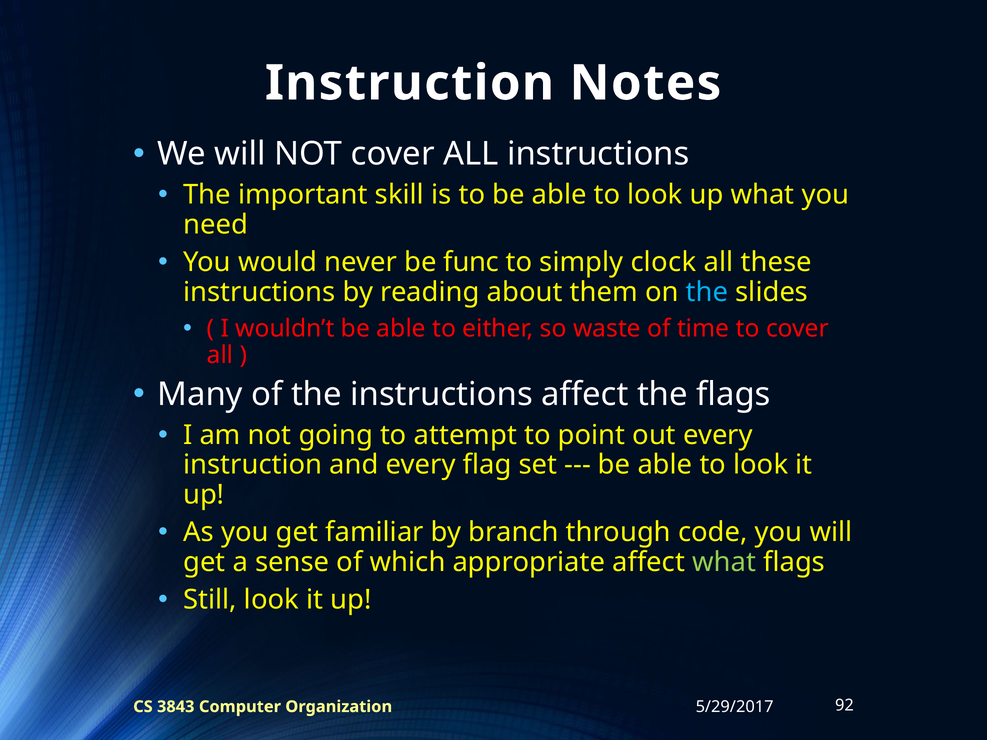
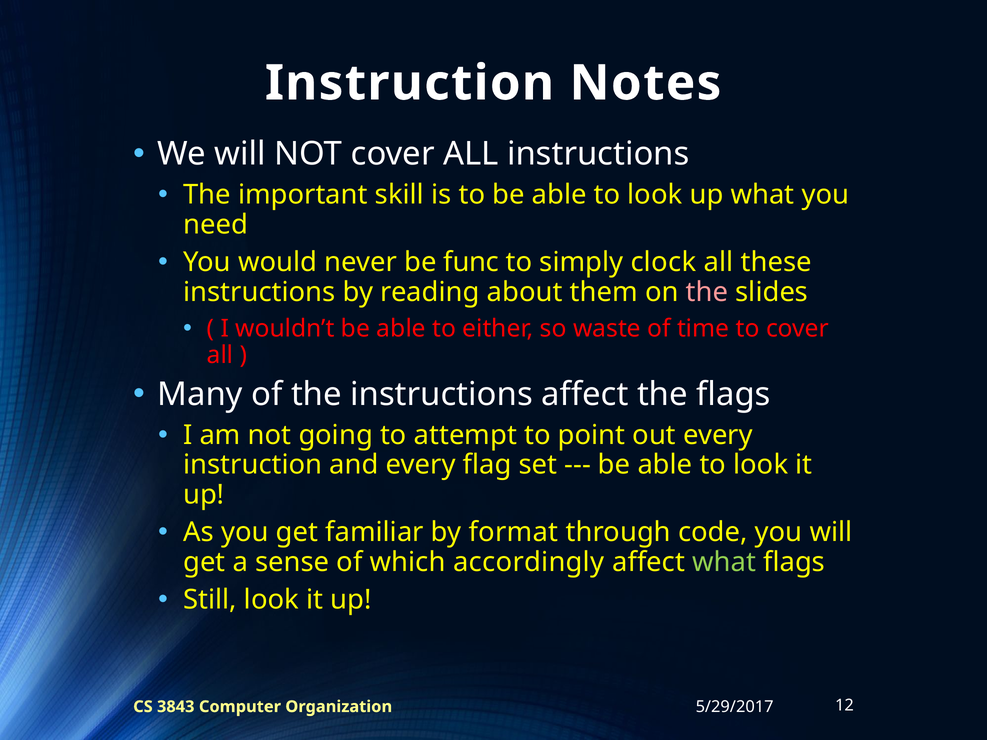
the at (707, 292) colour: light blue -> pink
branch: branch -> format
appropriate: appropriate -> accordingly
92: 92 -> 12
